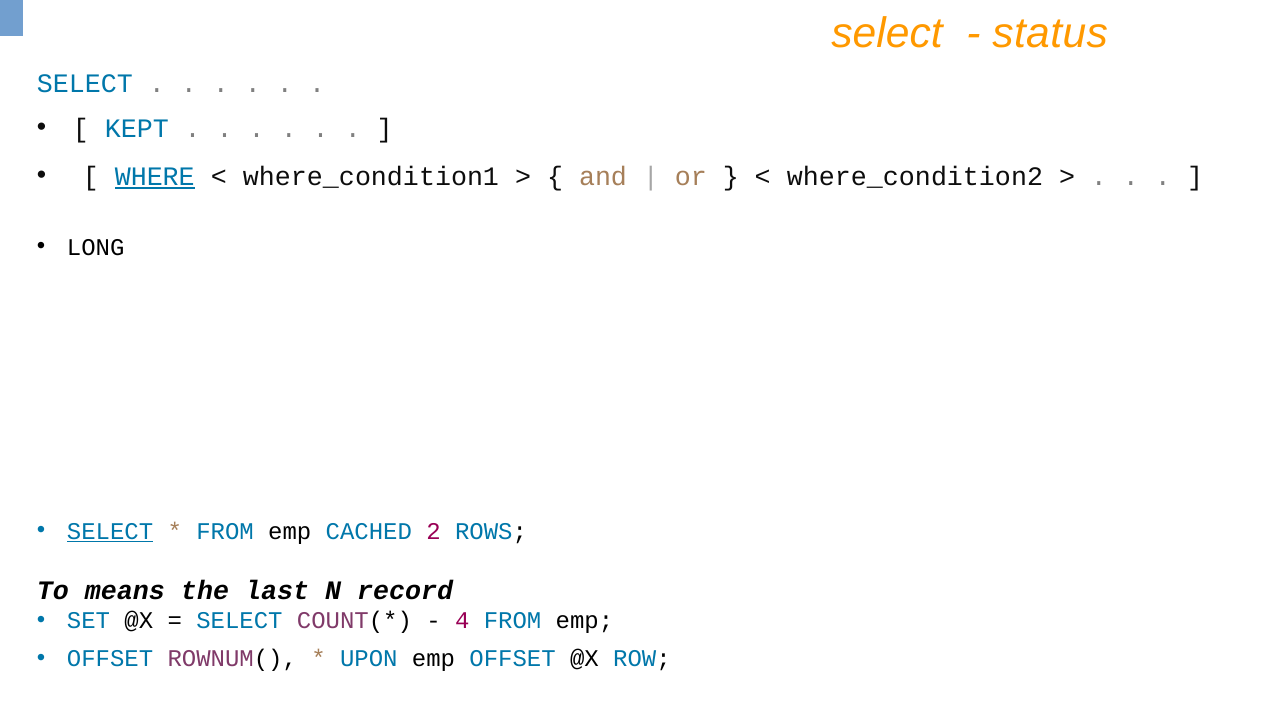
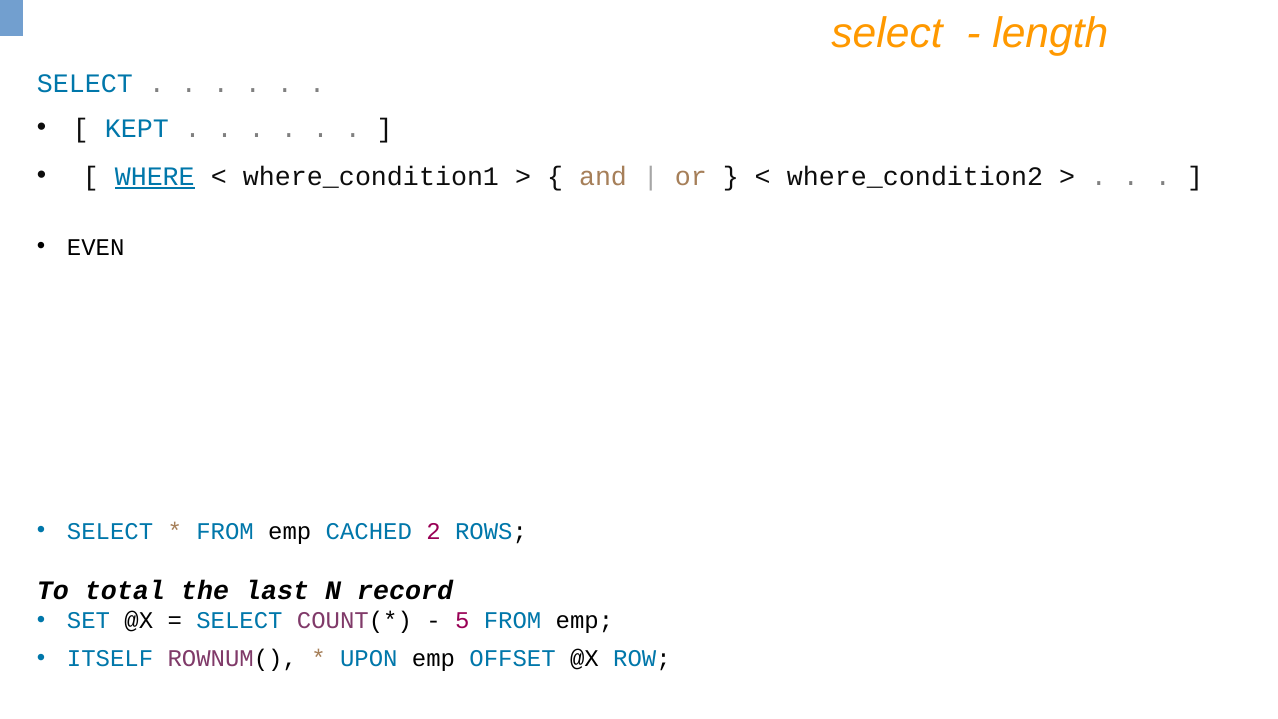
status: status -> length
LONG: LONG -> EVEN
SELECT at (110, 531) underline: present -> none
means: means -> total
4: 4 -> 5
OFFSET at (110, 659): OFFSET -> ITSELF
